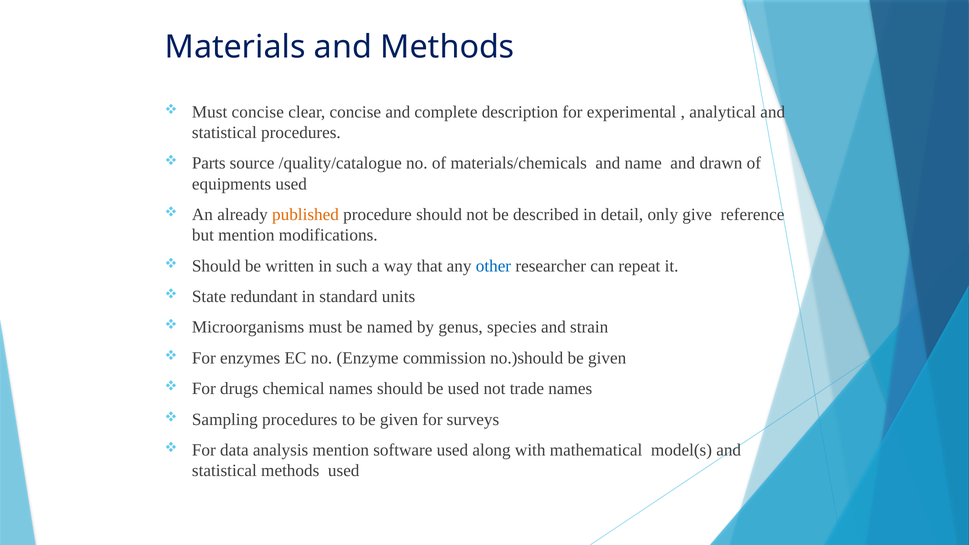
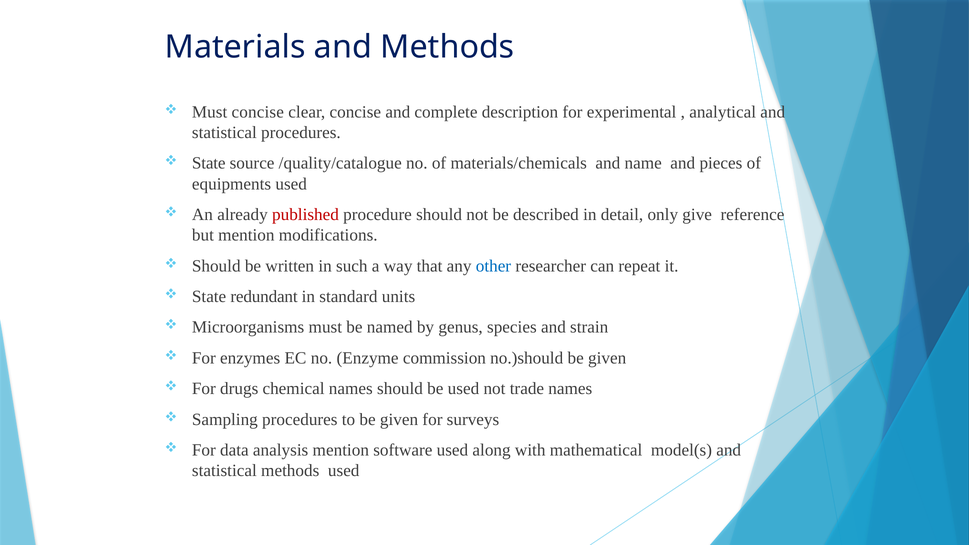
Parts at (209, 163): Parts -> State
drawn: drawn -> pieces
published colour: orange -> red
